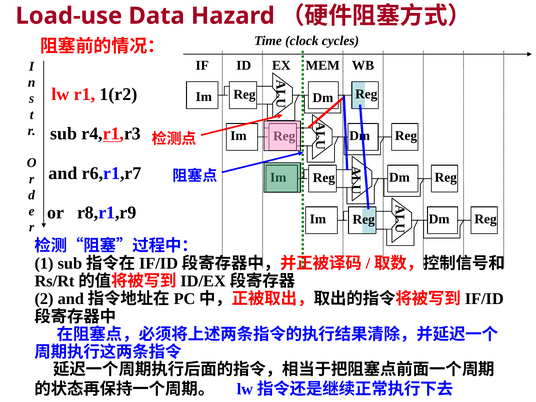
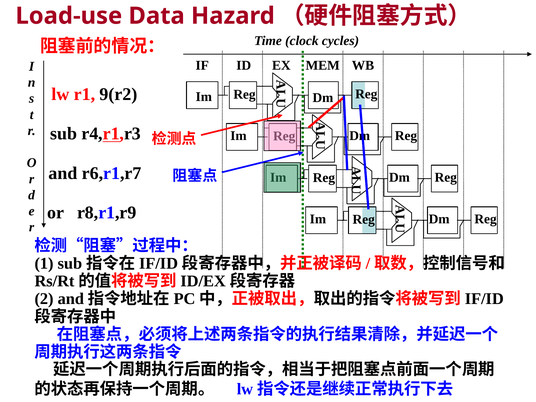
1(r2: 1(r2 -> 9(r2
